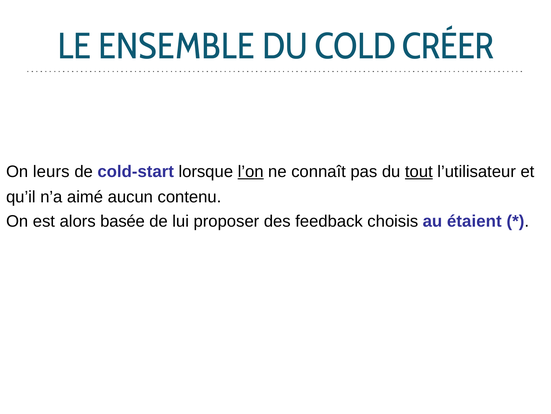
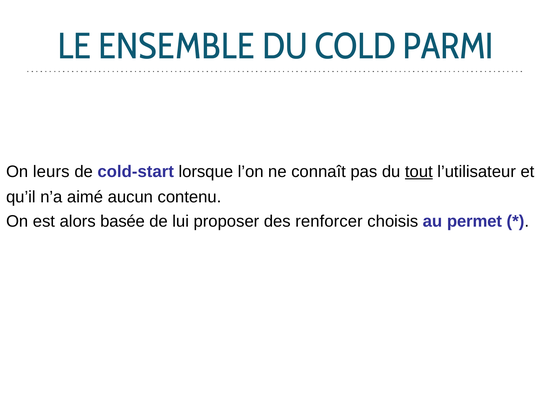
CRÉER: CRÉER -> PARMI
l’on underline: present -> none
feedback: feedback -> renforcer
étaient: étaient -> permet
